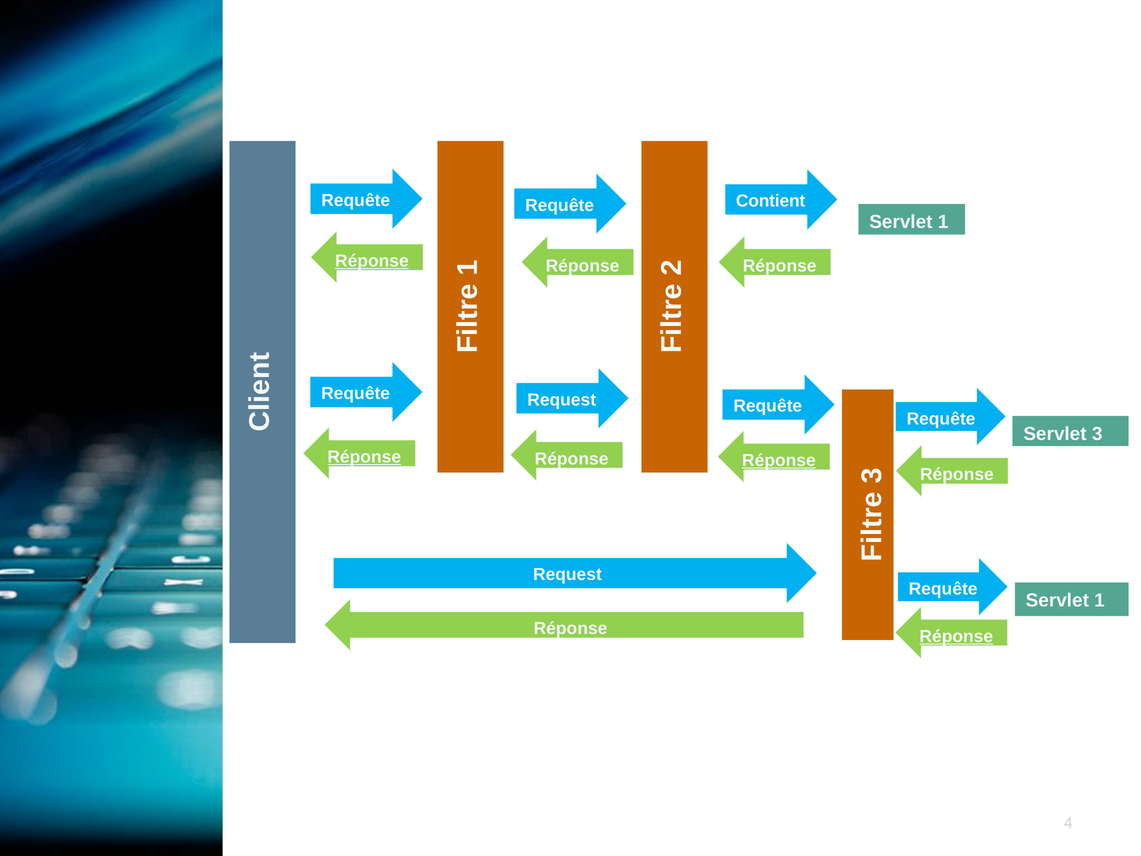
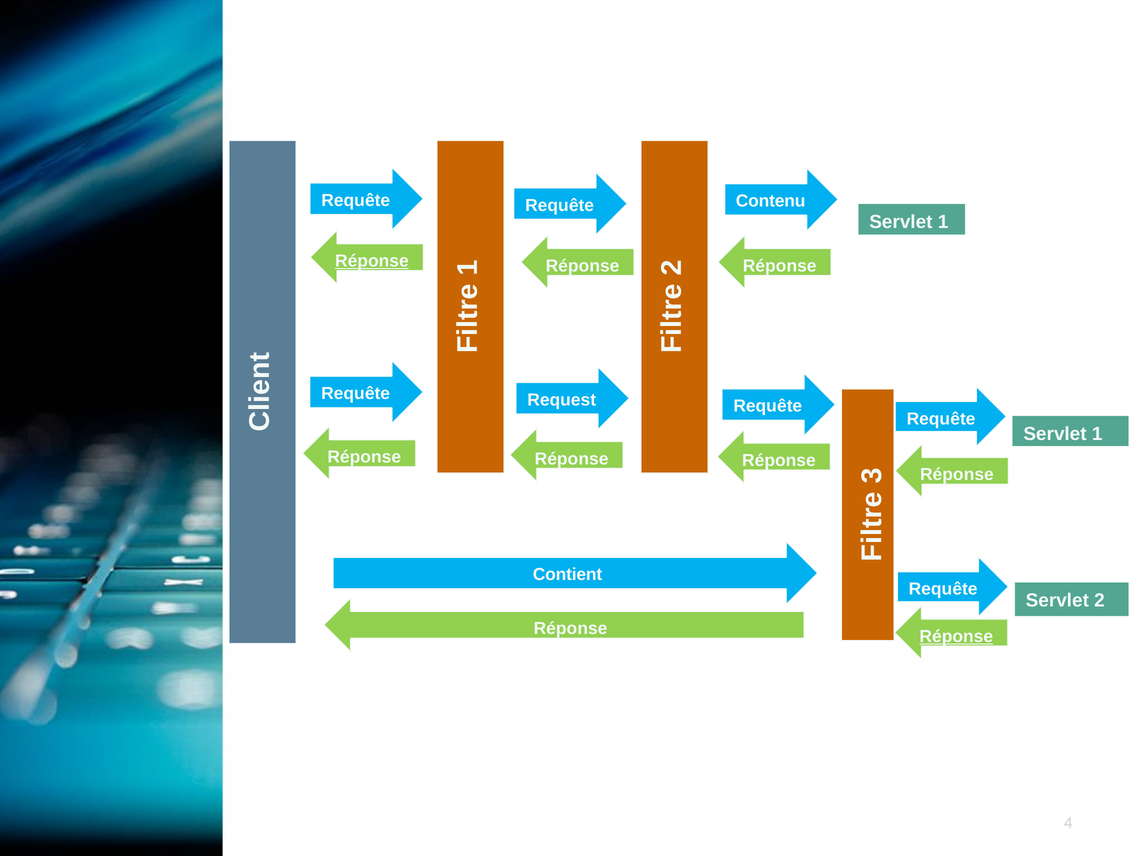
Contient: Contient -> Contenu
3 at (1097, 434): 3 -> 1
Réponse at (364, 457) underline: present -> none
Réponse at (779, 460) underline: present -> none
Request at (567, 575): Request -> Contient
1 at (1100, 600): 1 -> 2
